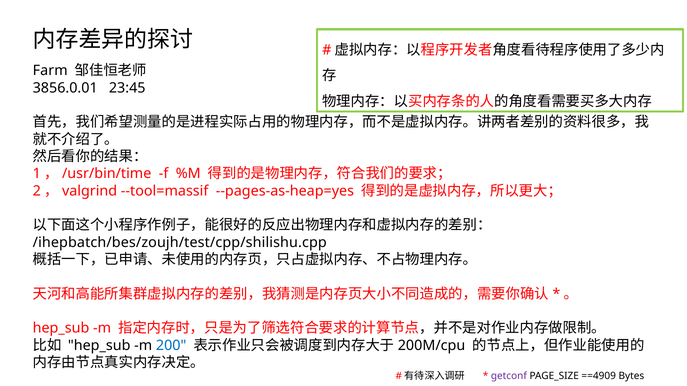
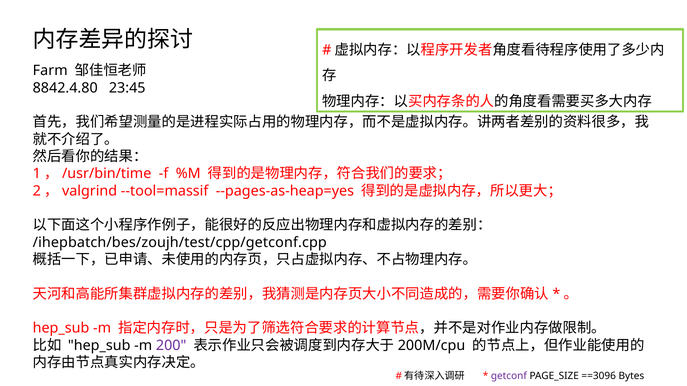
3856.0.01: 3856.0.01 -> 8842.4.80
/ihepbatch/bes/zoujh/test/cpp/shilishu.cpp: /ihepbatch/bes/zoujh/test/cpp/shilishu.cpp -> /ihepbatch/bes/zoujh/test/cpp/getconf.cpp
200 colour: blue -> purple
==4909: ==4909 -> ==3096
